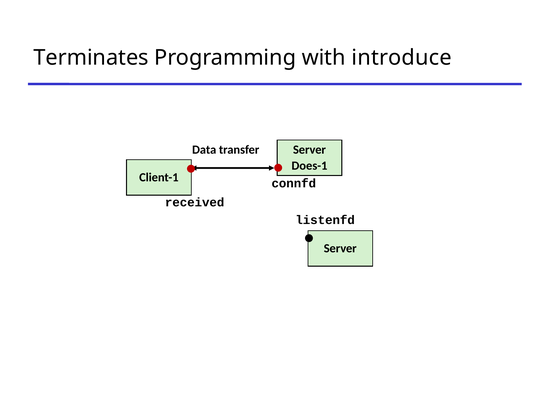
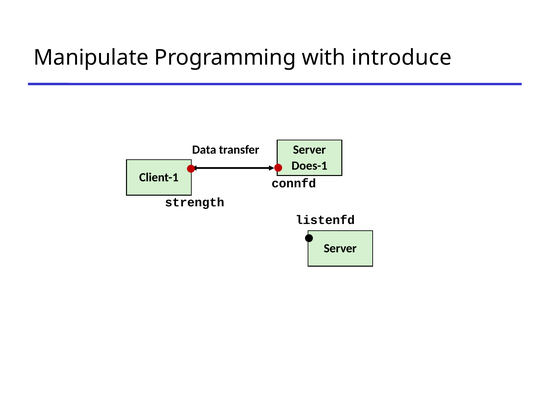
Terminates: Terminates -> Manipulate
received: received -> strength
